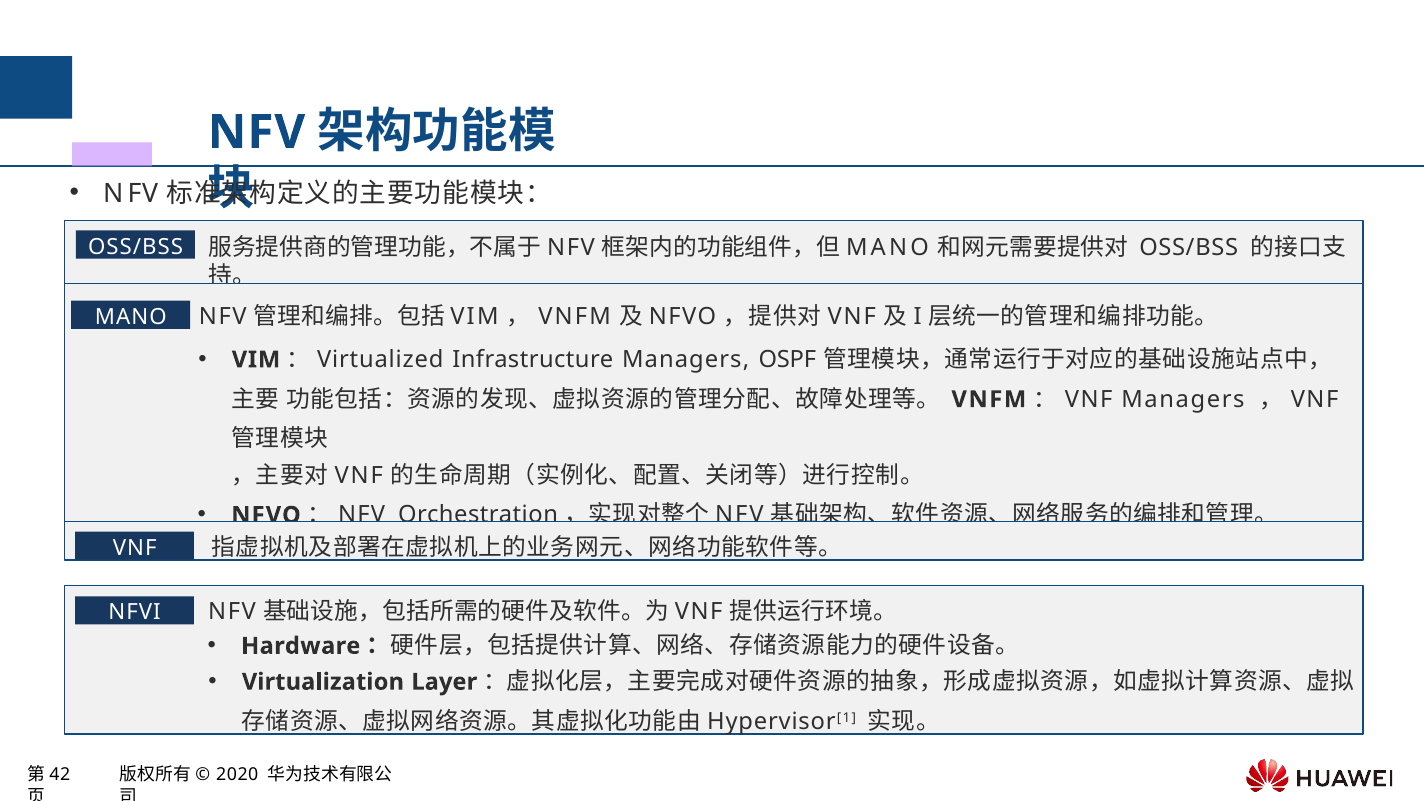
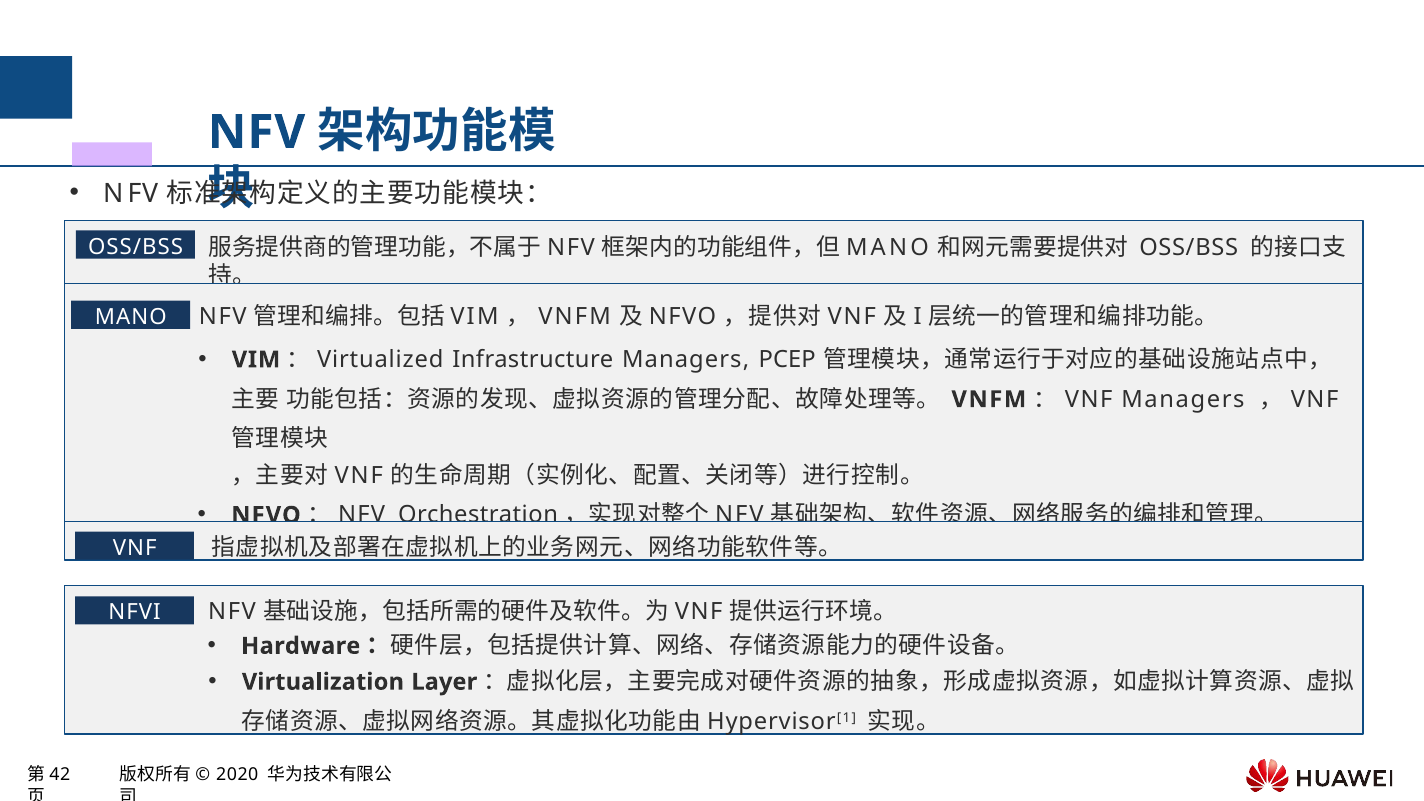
OSPF: OSPF -> PCEP
